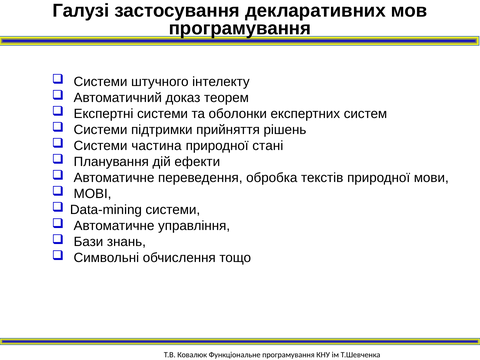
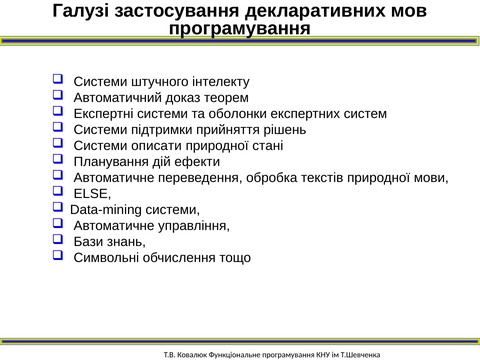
частина: частина -> описати
МОВІ: МОВІ -> ELSE
